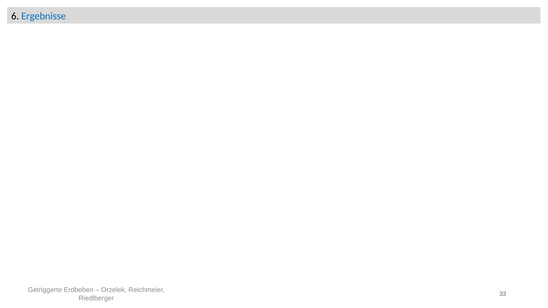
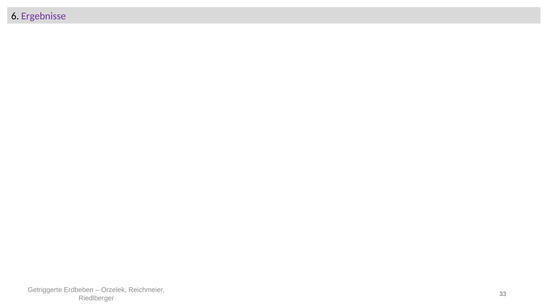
Ergebnisse colour: blue -> purple
